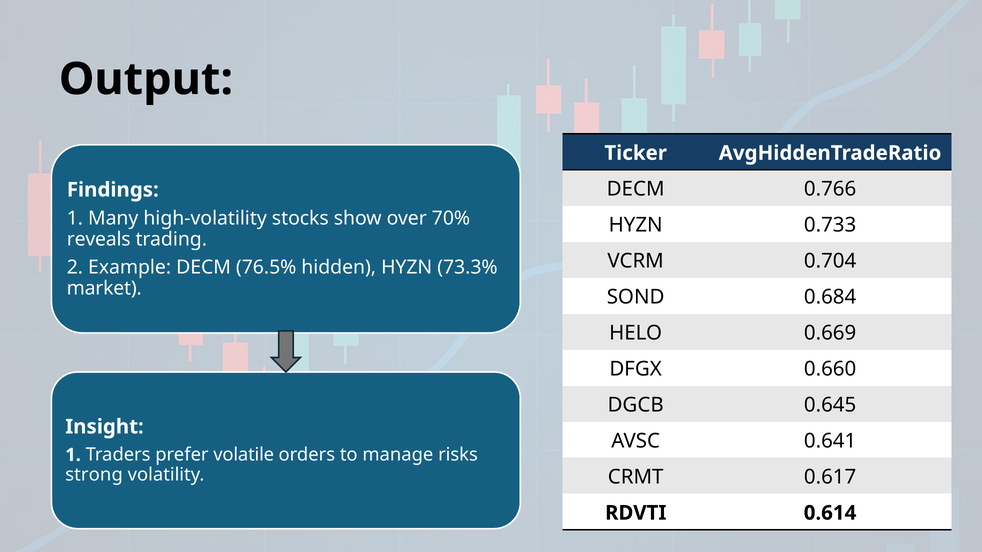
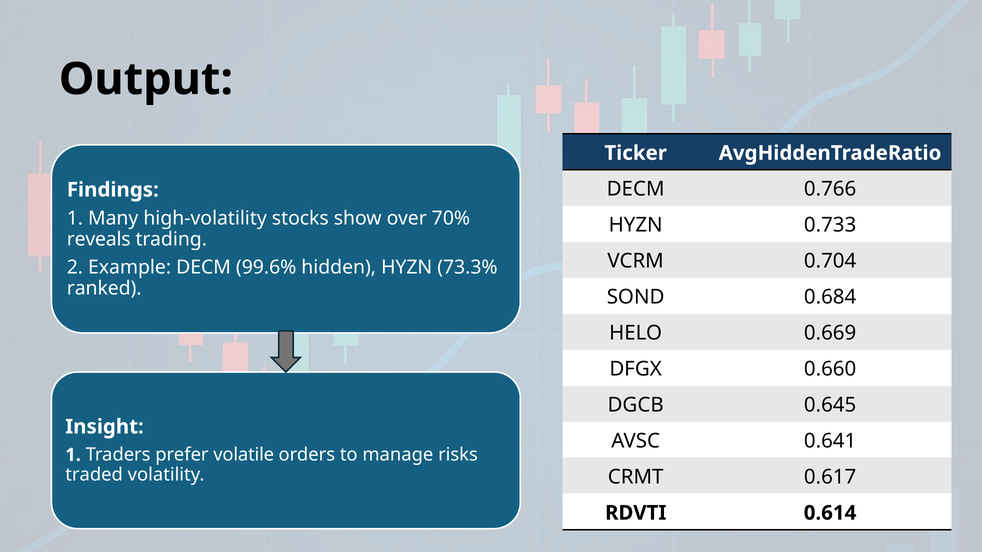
76.5%: 76.5% -> 99.6%
market: market -> ranked
strong: strong -> traded
